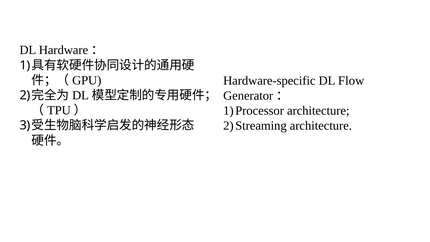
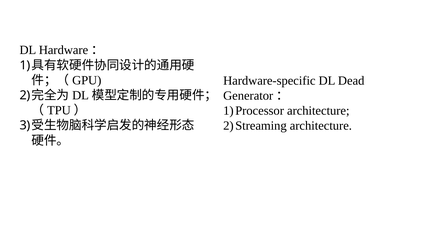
Flow: Flow -> Dead
